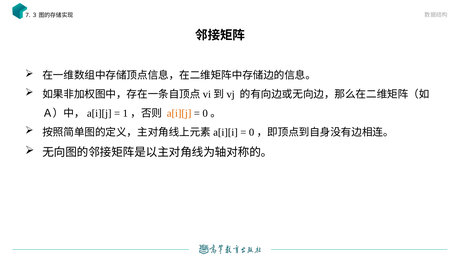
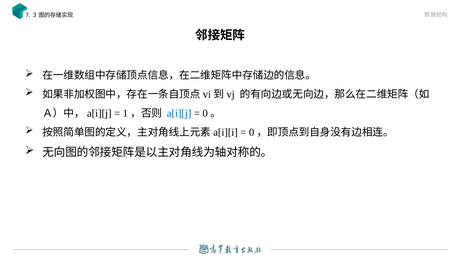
a[i][j colour: orange -> blue
